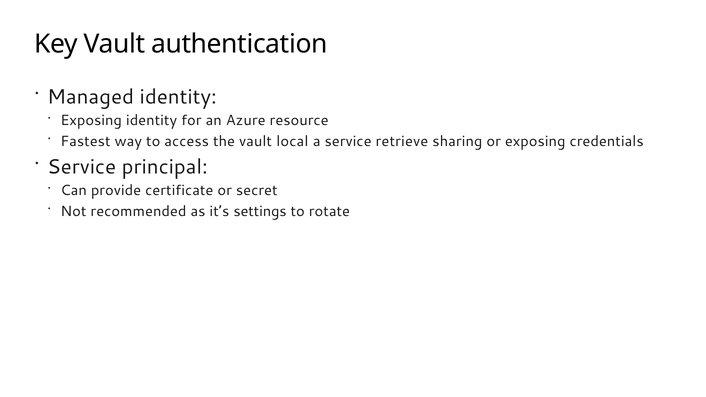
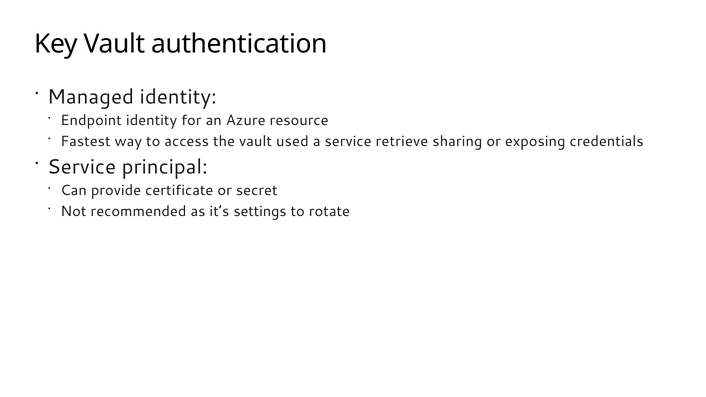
Exposing at (91, 121): Exposing -> Endpoint
local: local -> used
